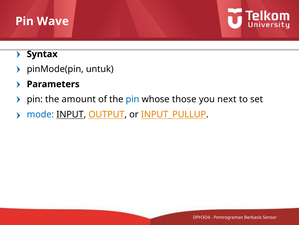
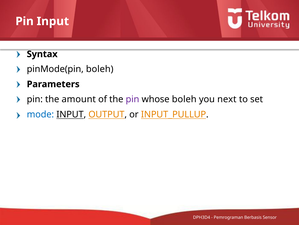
Pin Wave: Wave -> Input
pinMode(pin untuk: untuk -> boleh
pin at (132, 99) colour: blue -> purple
whose those: those -> boleh
